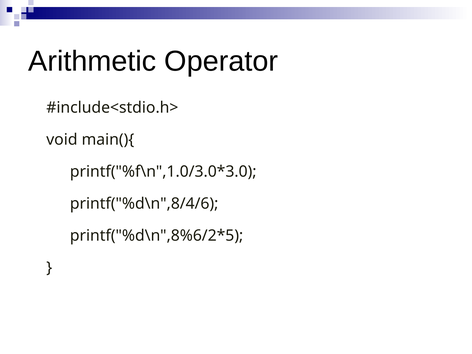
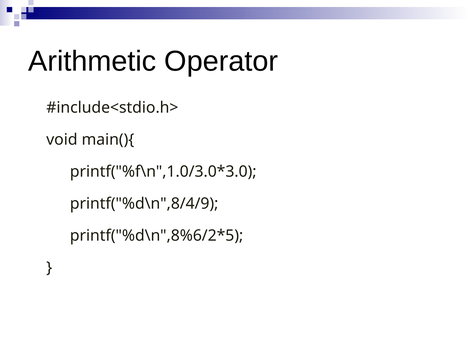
printf("%d\n",8/4/6: printf("%d\n",8/4/6 -> printf("%d\n",8/4/9
